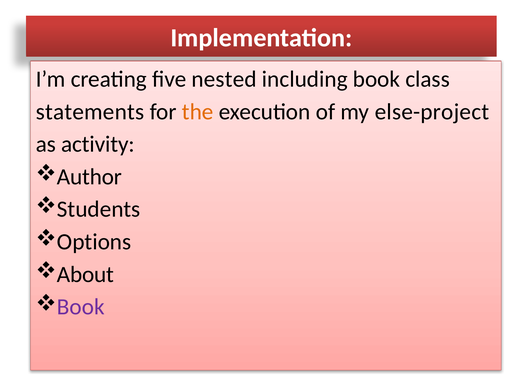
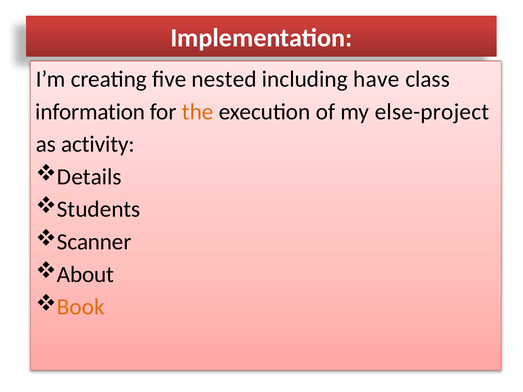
including book: book -> have
statements: statements -> information
Author: Author -> Details
Options: Options -> Scanner
Book at (81, 307) colour: purple -> orange
